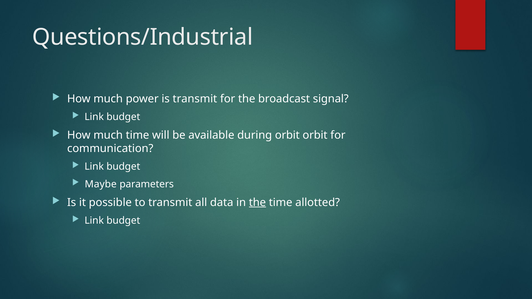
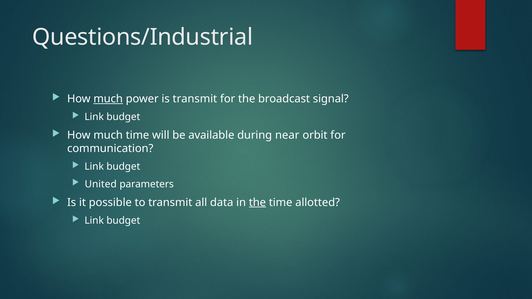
much at (108, 99) underline: none -> present
during orbit: orbit -> near
Maybe: Maybe -> United
